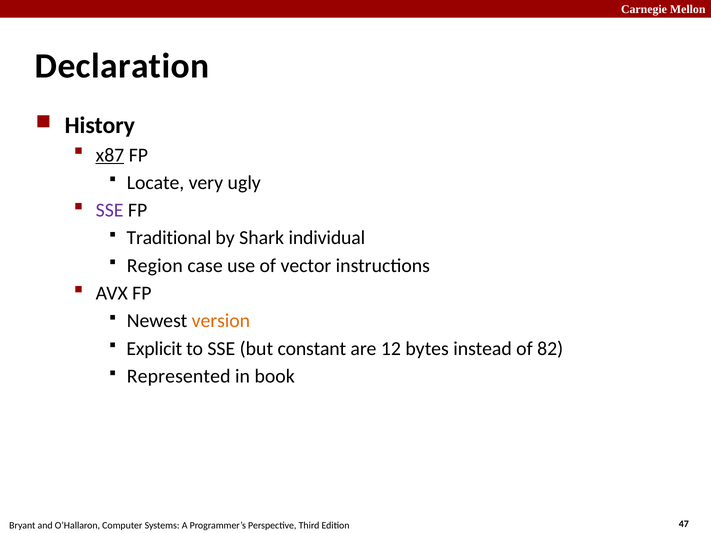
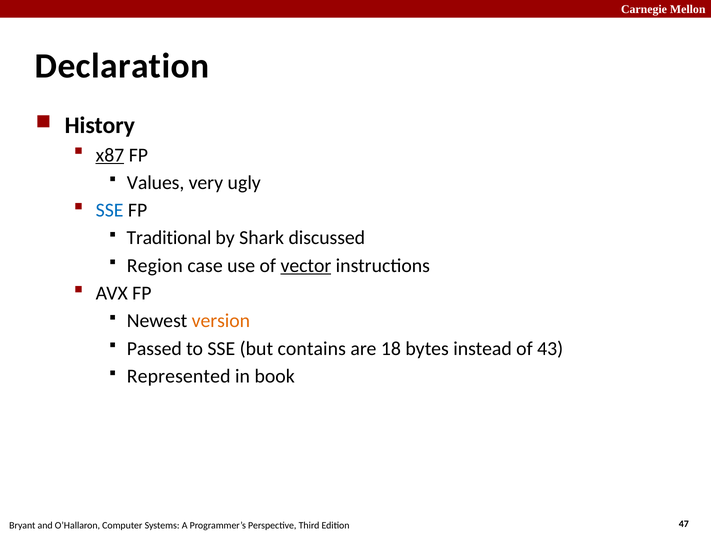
Locate: Locate -> Values
SSE at (110, 210) colour: purple -> blue
individual: individual -> discussed
vector underline: none -> present
Explicit: Explicit -> Passed
constant: constant -> contains
12: 12 -> 18
82: 82 -> 43
